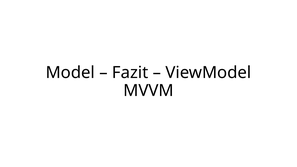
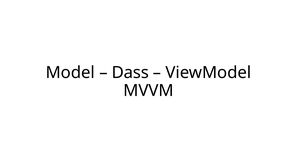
Fazit: Fazit -> Dass
